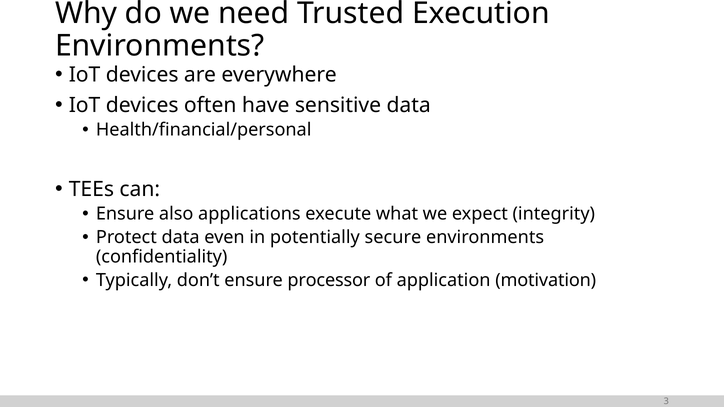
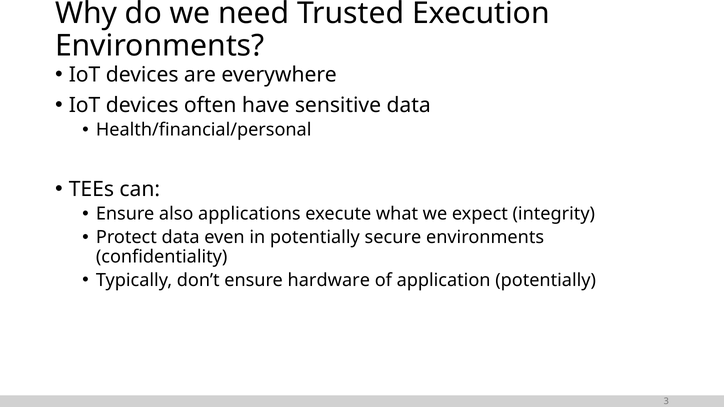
processor: processor -> hardware
application motivation: motivation -> potentially
